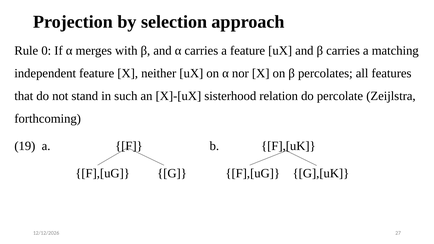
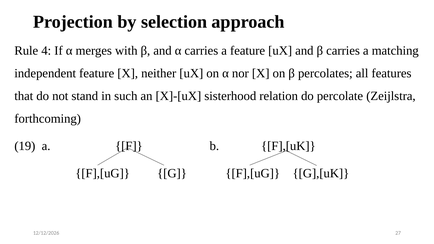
0: 0 -> 4
